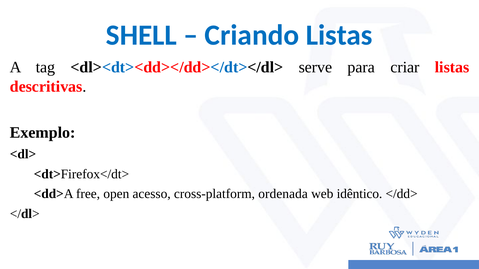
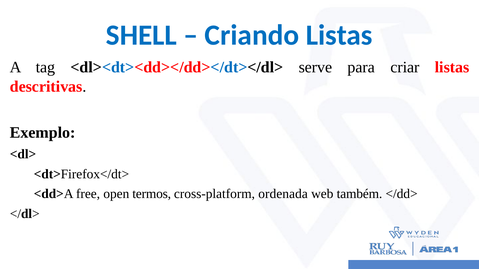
acesso: acesso -> termos
idêntico: idêntico -> também
